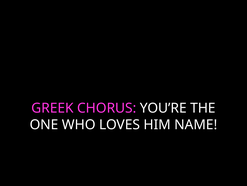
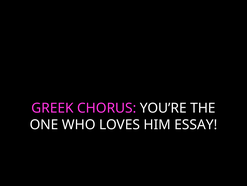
NAME: NAME -> ESSAY
